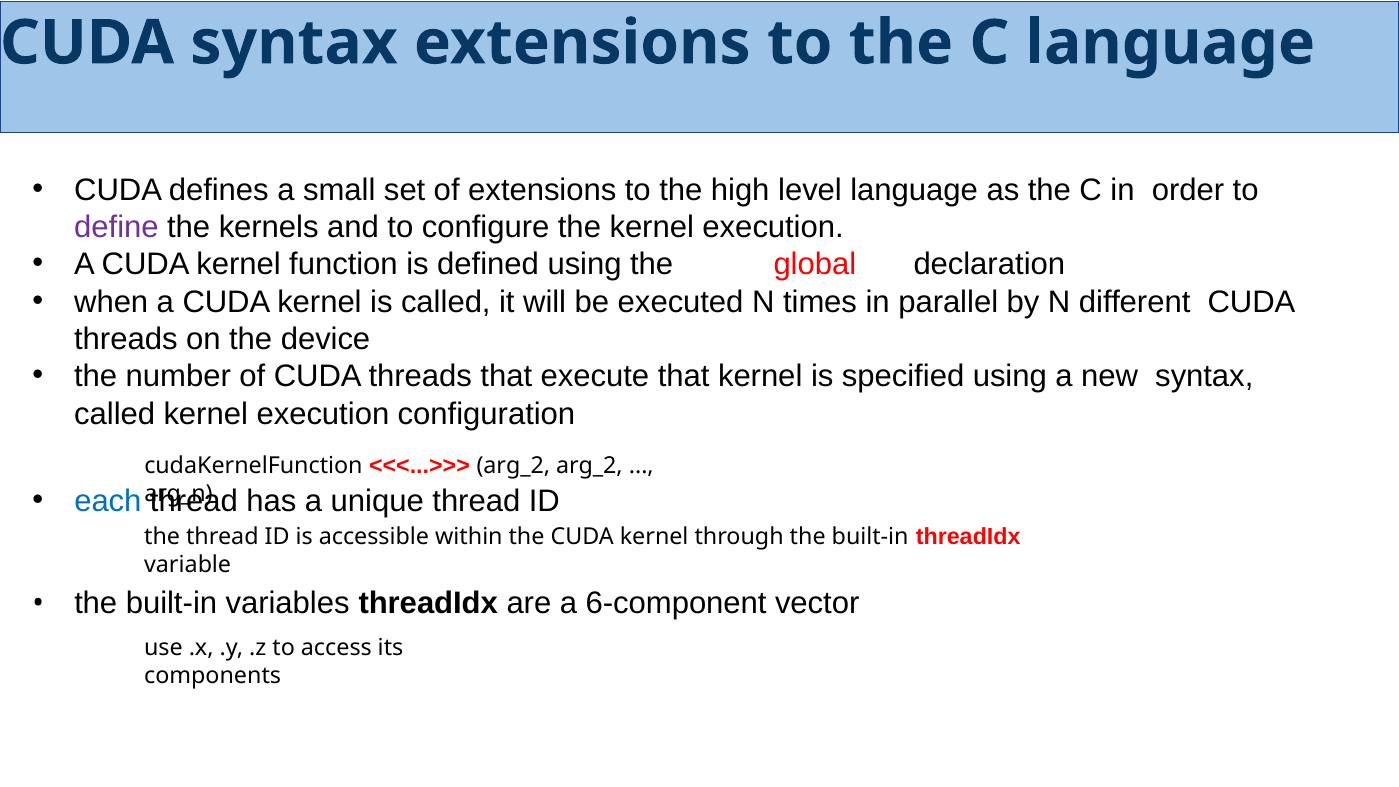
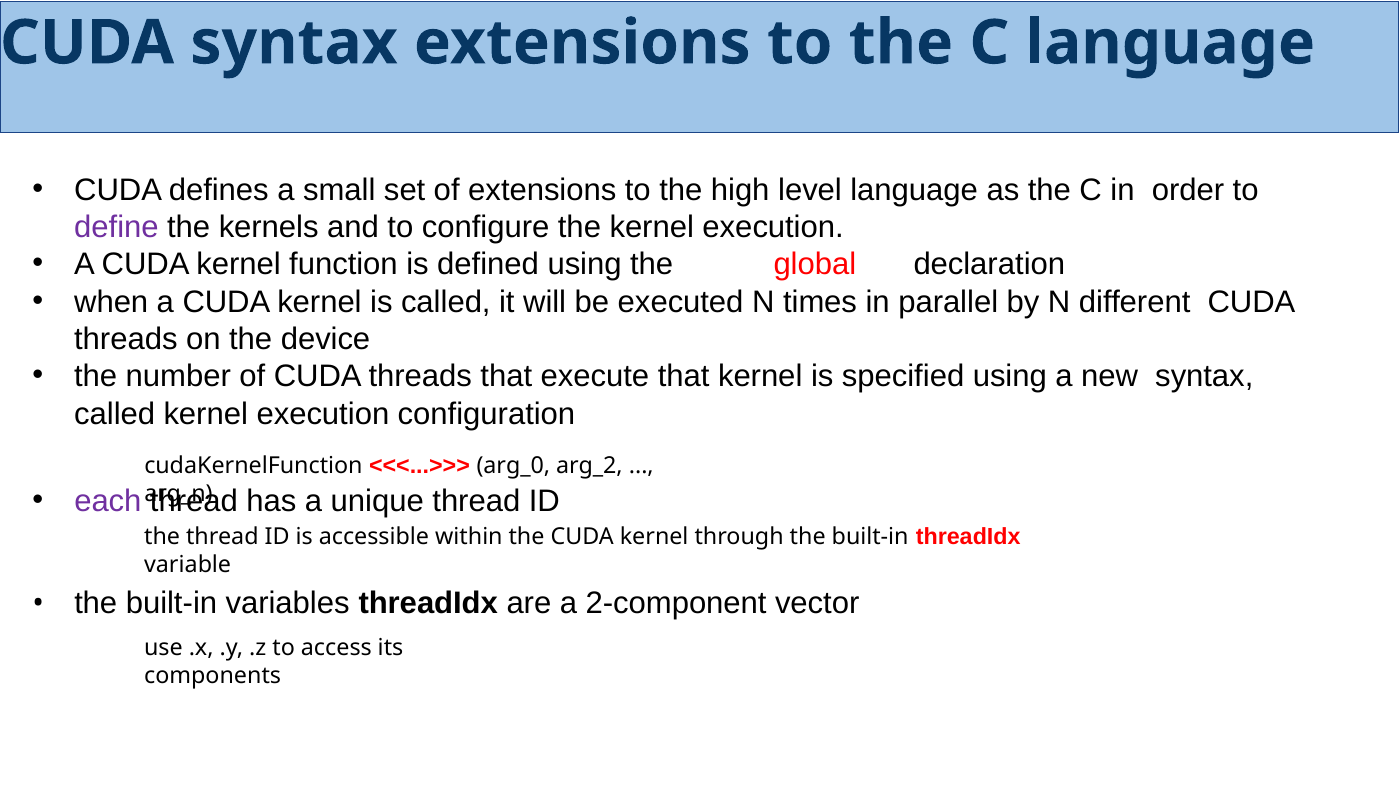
arg_2 at (513, 466): arg_2 -> arg_0
each colour: blue -> purple
6-component: 6-component -> 2-component
